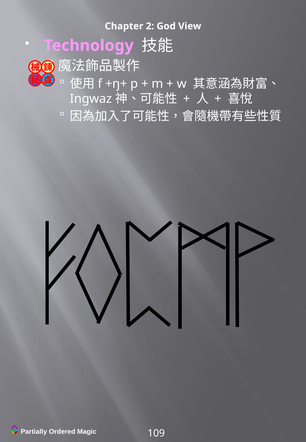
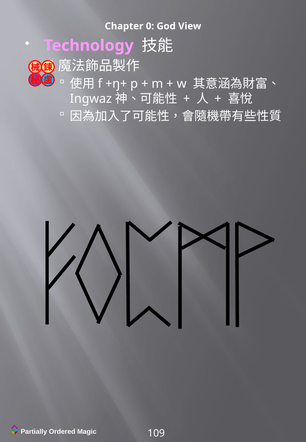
2: 2 -> 0
